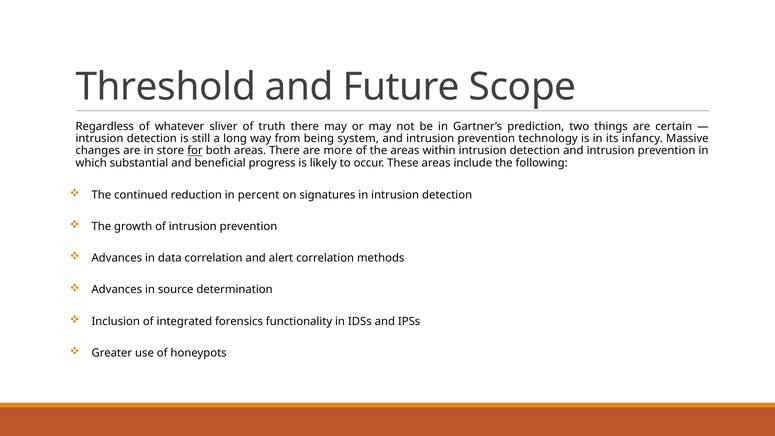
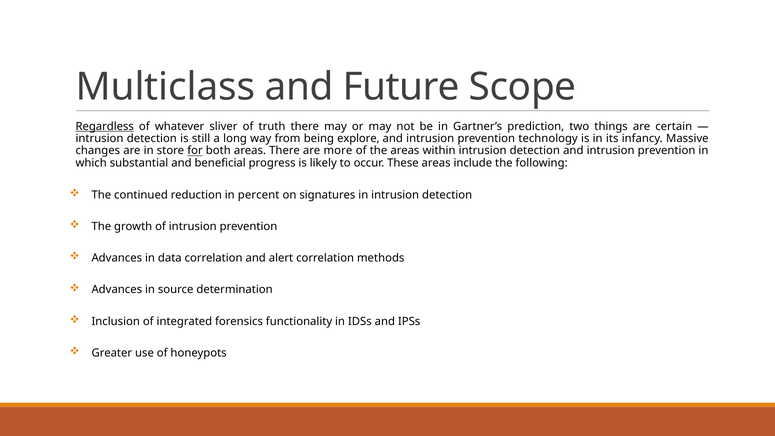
Threshold: Threshold -> Multiclass
Regardless underline: none -> present
system: system -> explore
